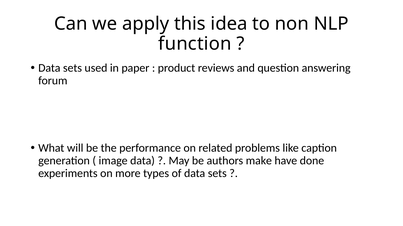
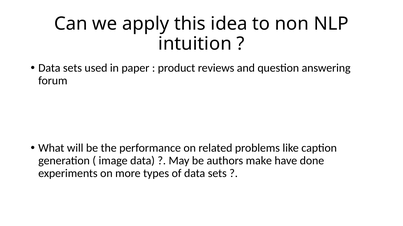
function: function -> intuition
